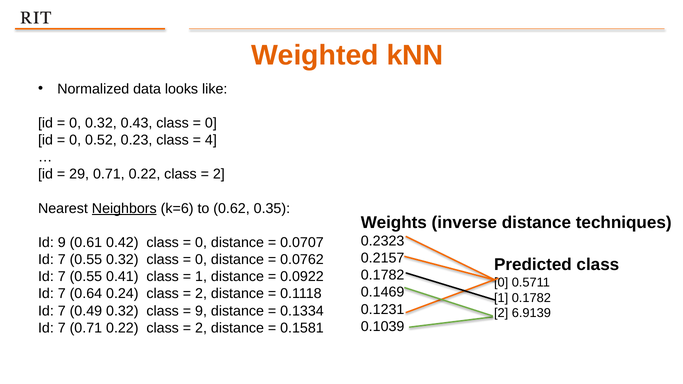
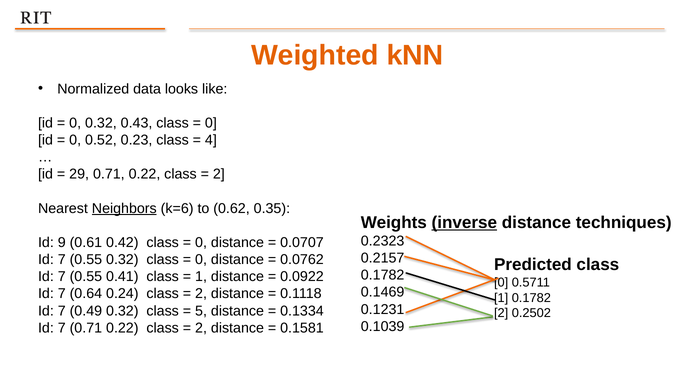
inverse underline: none -> present
9 at (201, 311): 9 -> 5
6.9139: 6.9139 -> 0.2502
